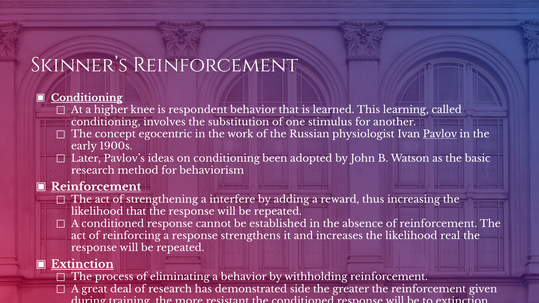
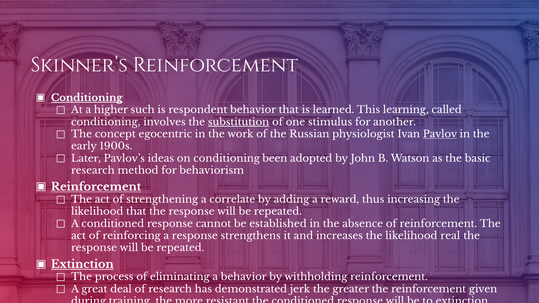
knee: knee -> such
substitution underline: none -> present
interfere: interfere -> correlate
side: side -> jerk
